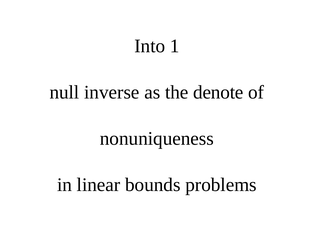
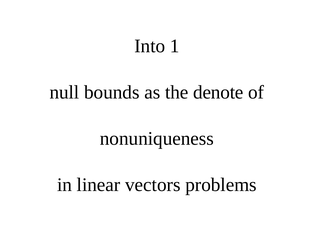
inverse: inverse -> bounds
bounds: bounds -> vectors
